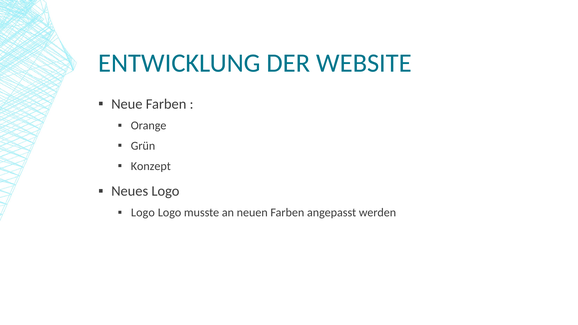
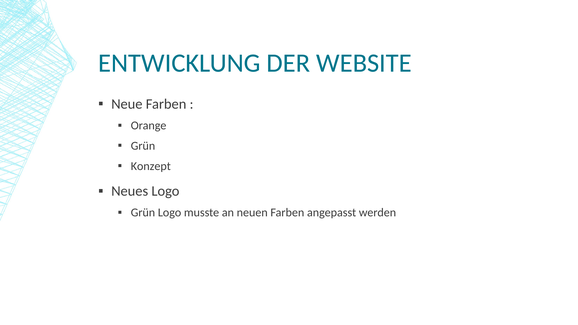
Logo at (143, 213): Logo -> Grün
